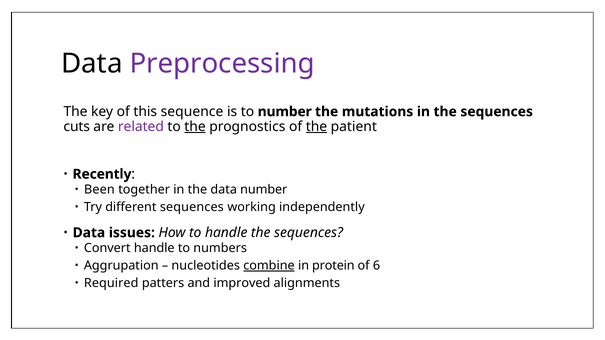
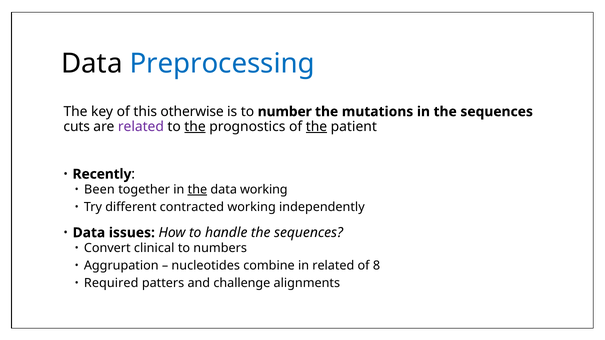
Preprocessing colour: purple -> blue
sequence: sequence -> otherwise
the at (197, 190) underline: none -> present
data number: number -> working
different sequences: sequences -> contracted
Convert handle: handle -> clinical
combine underline: present -> none
in protein: protein -> related
6: 6 -> 8
improved: improved -> challenge
